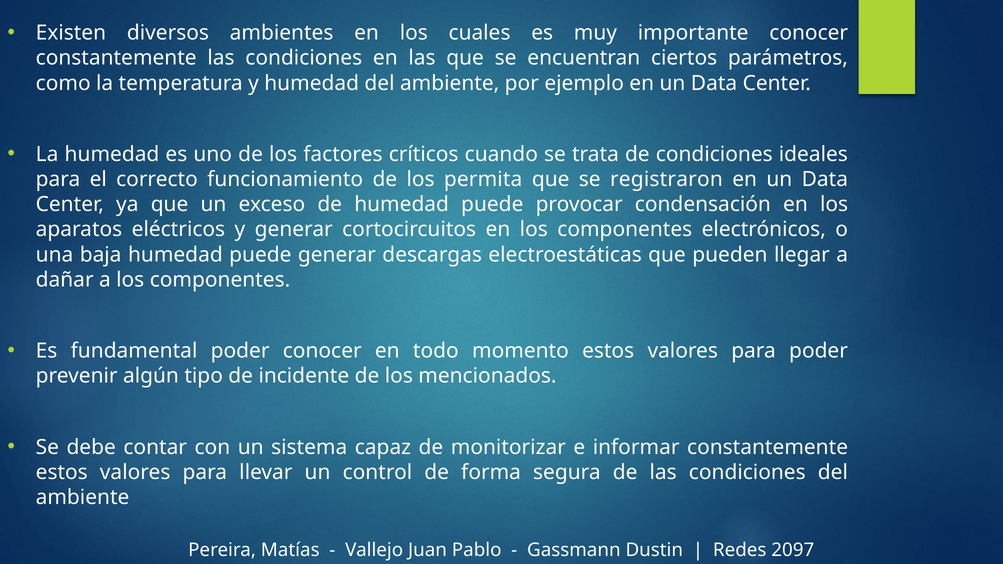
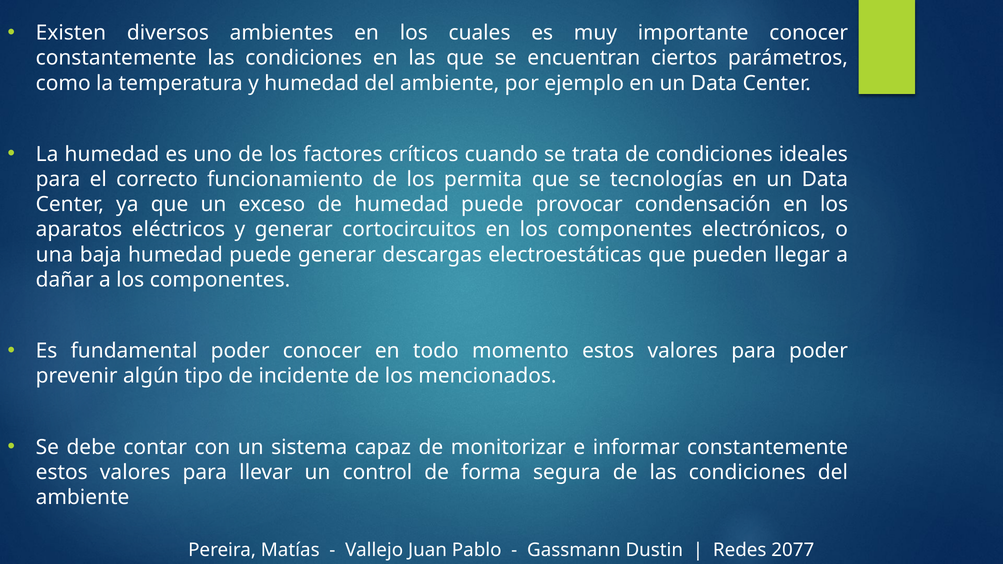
registraron: registraron -> tecnologías
2097: 2097 -> 2077
